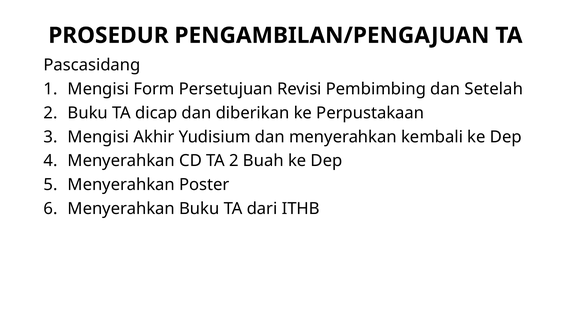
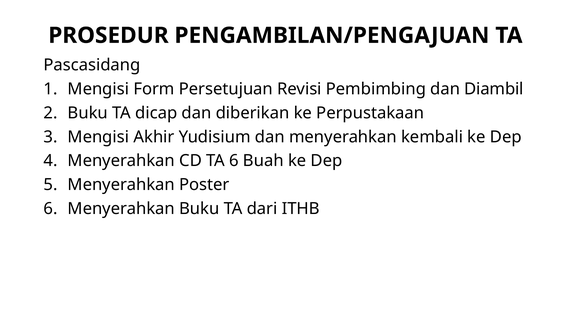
Setelah: Setelah -> Diambil
TA 2: 2 -> 6
